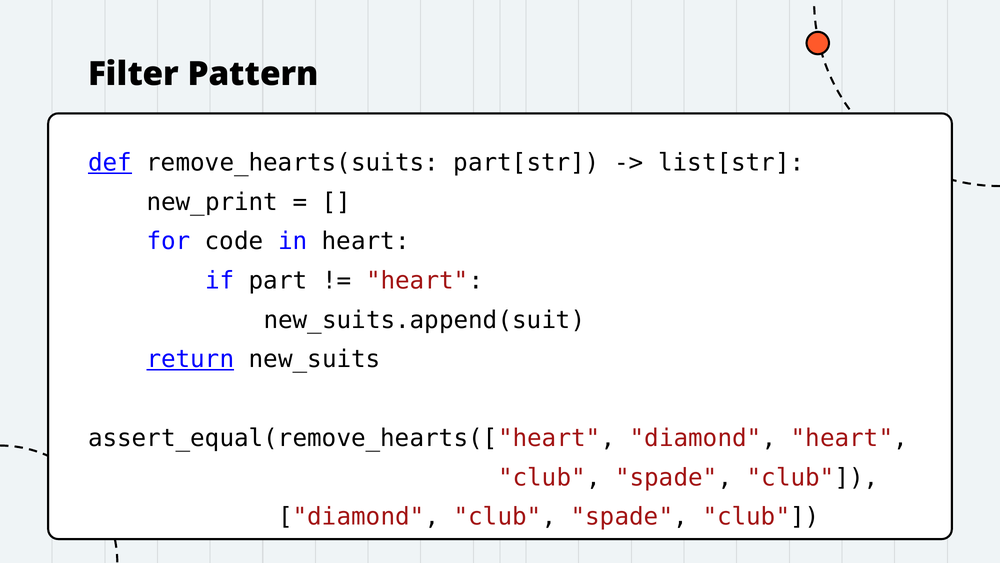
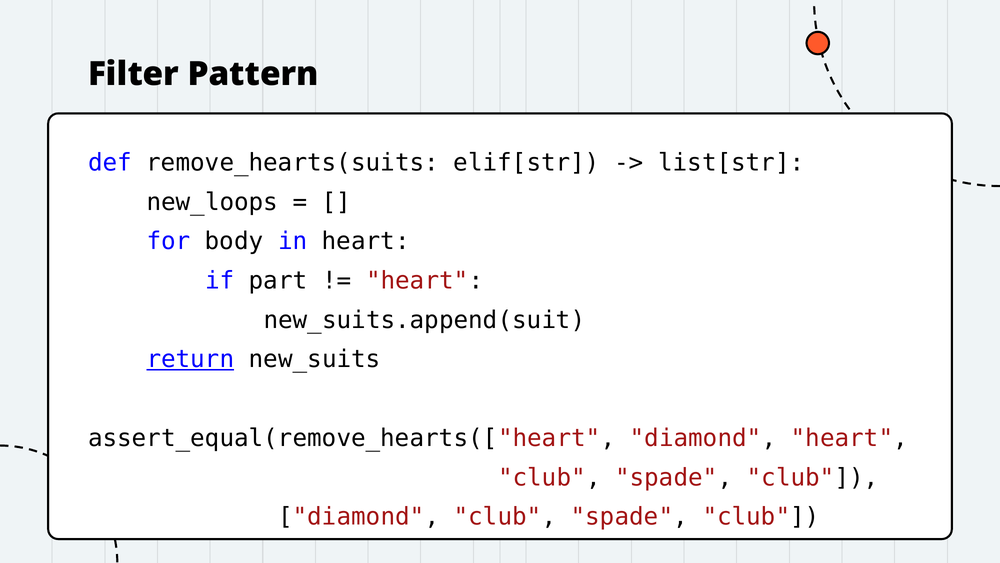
def underline: present -> none
part[str: part[str -> elif[str
new_print: new_print -> new_loops
code: code -> body
